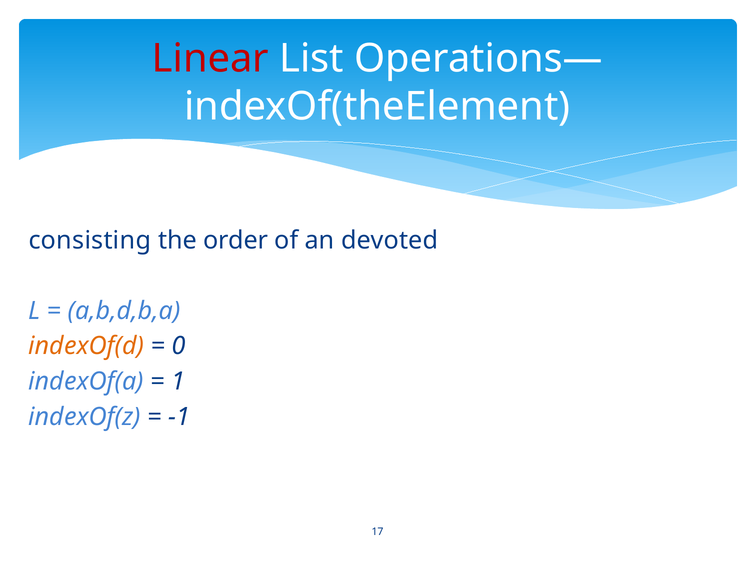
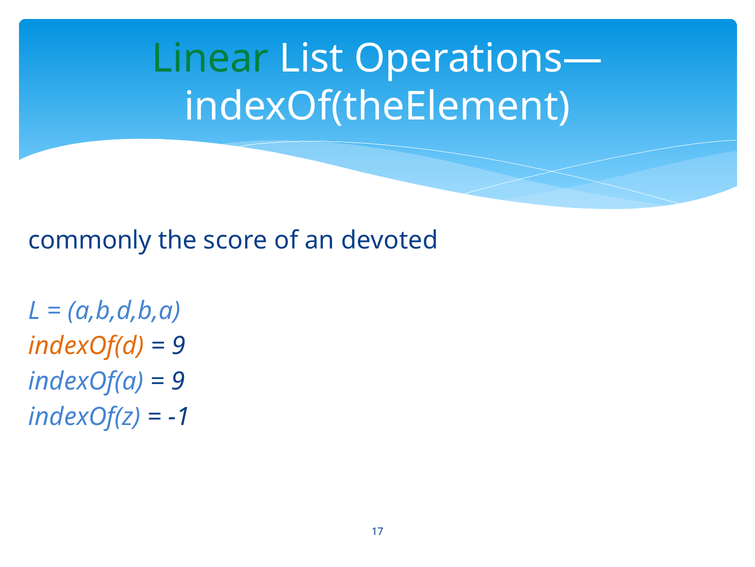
Linear colour: red -> green
consisting: consisting -> commonly
order: order -> score
0 at (178, 346): 0 -> 9
1 at (178, 381): 1 -> 9
